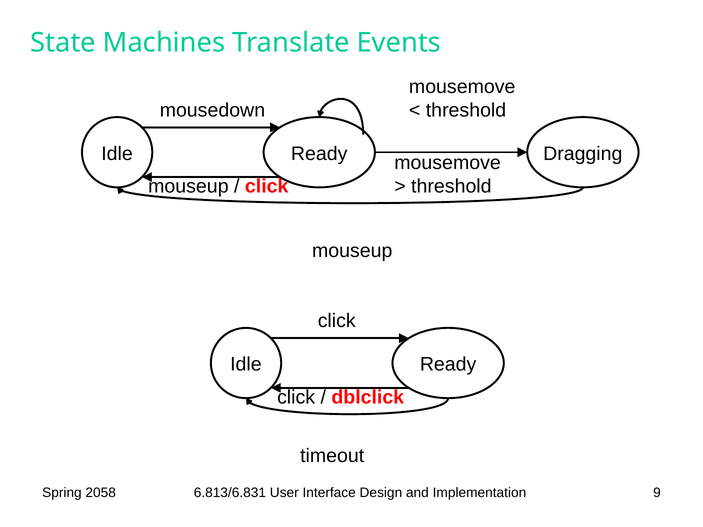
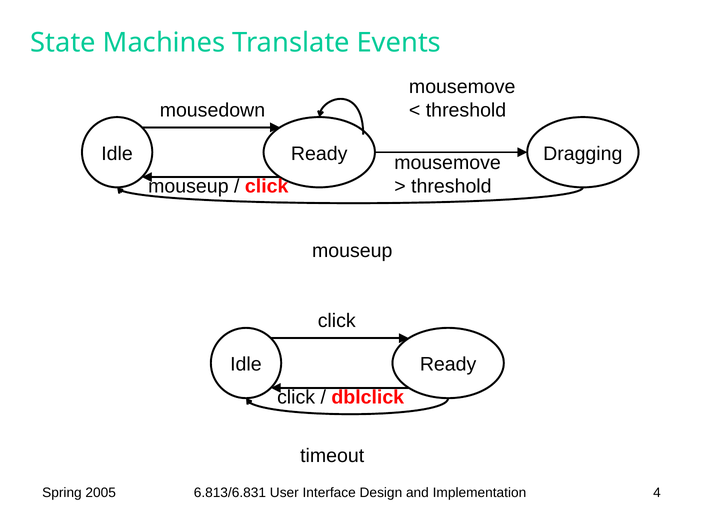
2058: 2058 -> 2005
9: 9 -> 4
